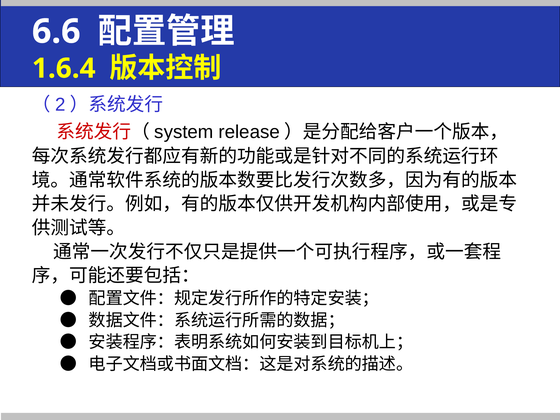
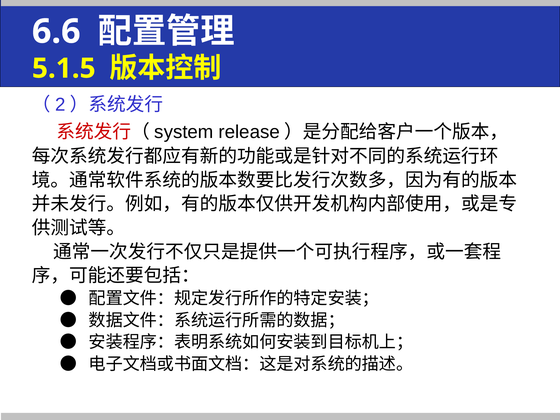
1.6.4: 1.6.4 -> 5.1.5
